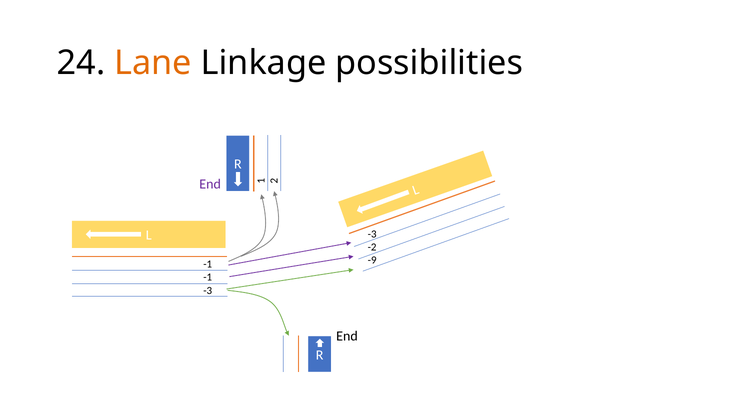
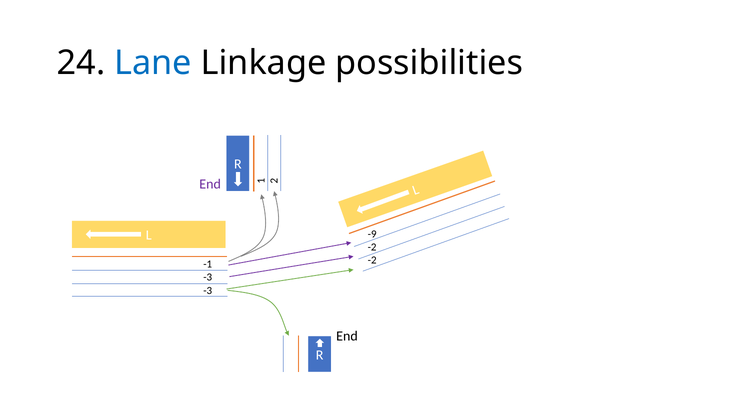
Lane colour: orange -> blue
-3 at (372, 234): -3 -> -9
-9 at (372, 260): -9 -> -2
-1 at (208, 278): -1 -> -3
